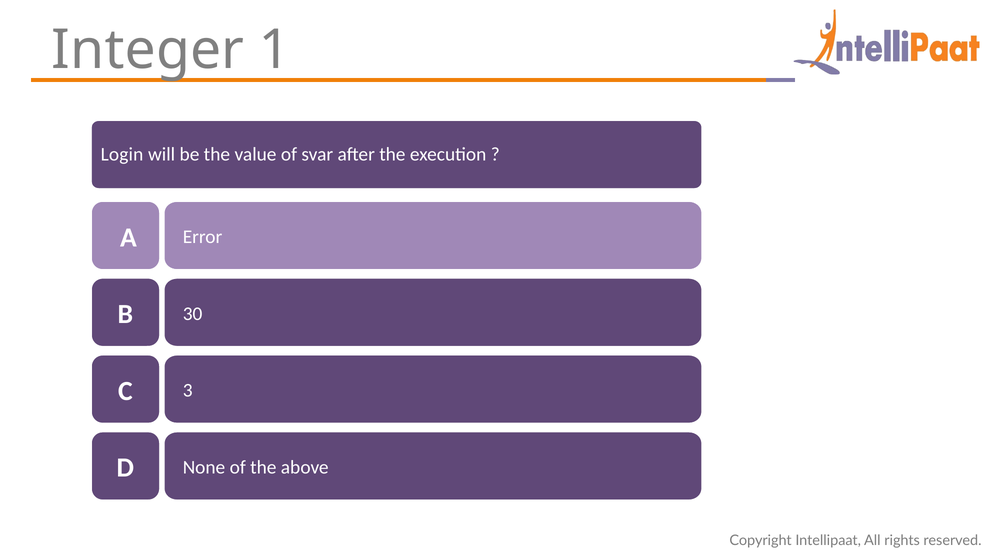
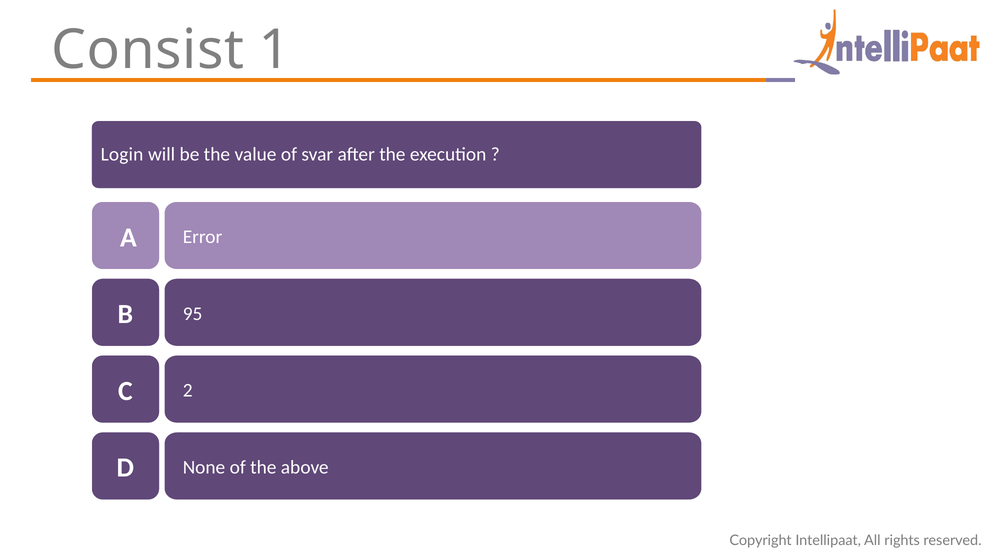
Integer: Integer -> Consist
30: 30 -> 95
3: 3 -> 2
